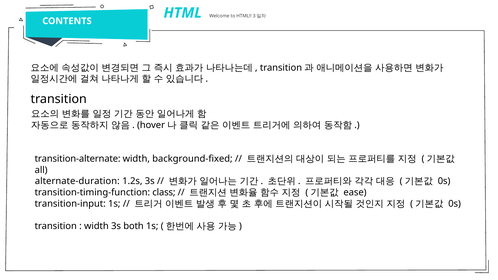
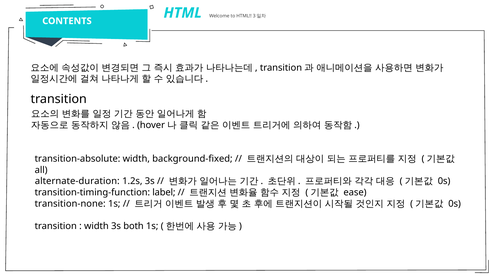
transition-alternate: transition-alternate -> transition-absolute
class: class -> label
transition-input: transition-input -> transition-none
